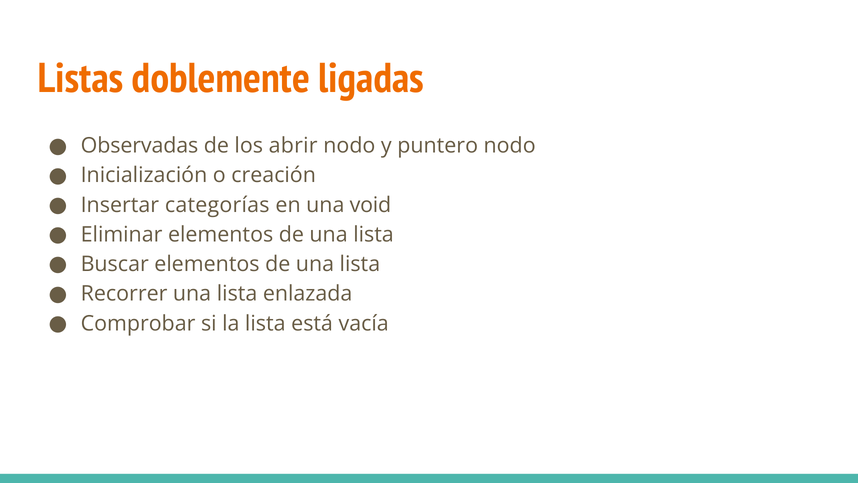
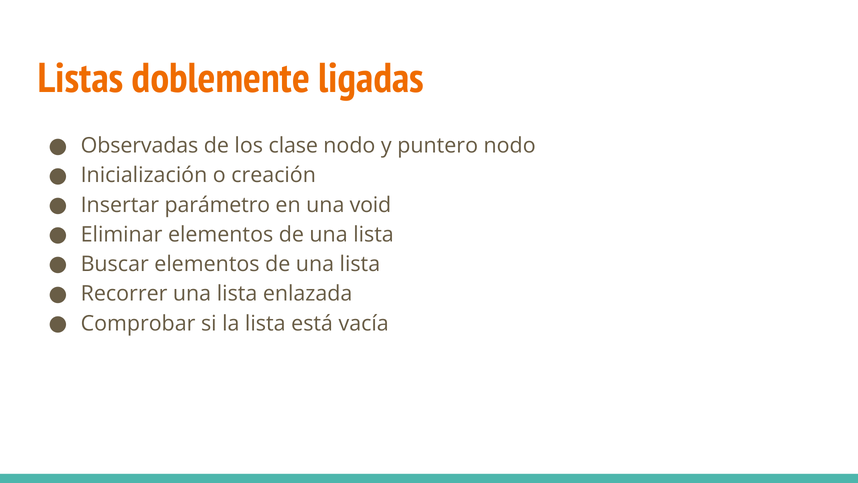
abrir: abrir -> clase
categorías: categorías -> parámetro
